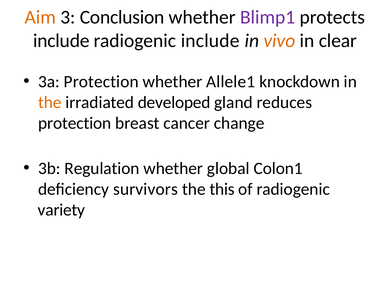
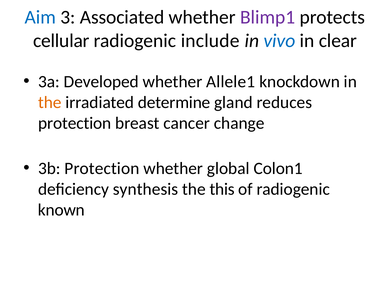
Aim colour: orange -> blue
Conclusion: Conclusion -> Associated
include at (61, 41): include -> cellular
vivo colour: orange -> blue
3a Protection: Protection -> Developed
developed: developed -> determine
3b Regulation: Regulation -> Protection
survivors: survivors -> synthesis
variety: variety -> known
